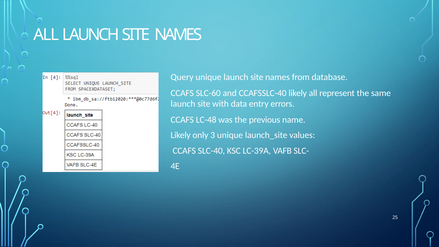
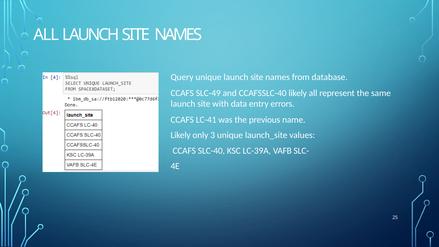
SLC-60: SLC-60 -> SLC-49
LC-48: LC-48 -> LC-41
